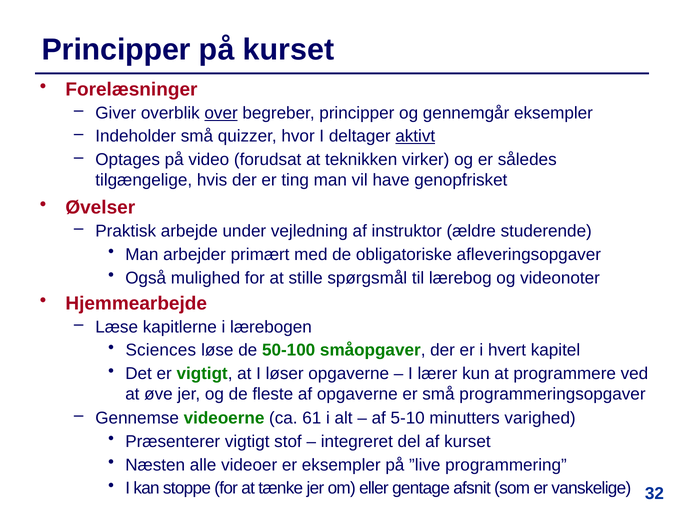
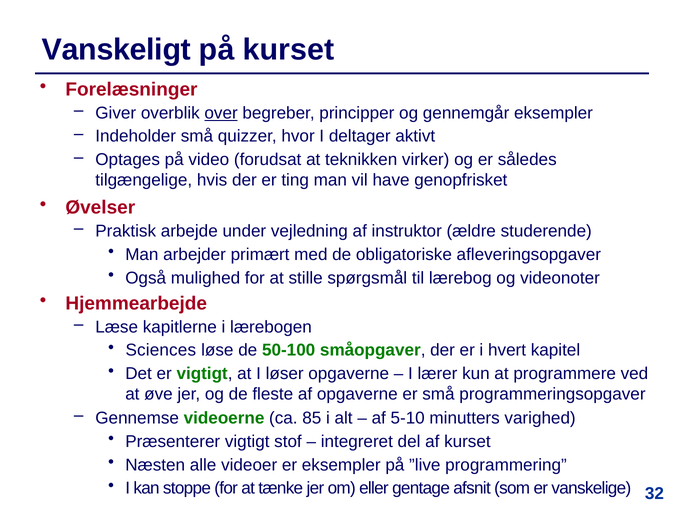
Principper at (116, 50): Principper -> Vanskeligt
aktivt underline: present -> none
61: 61 -> 85
